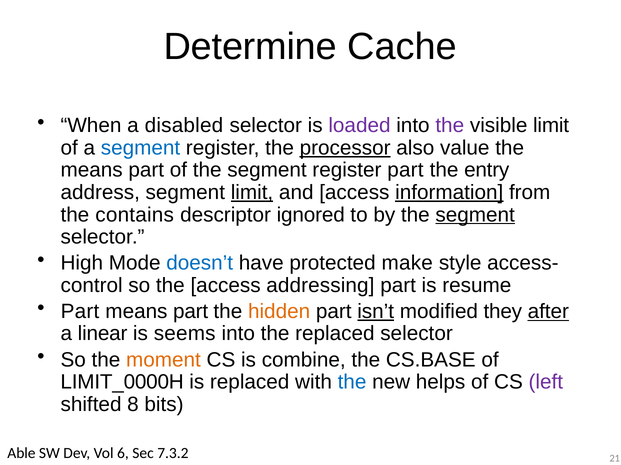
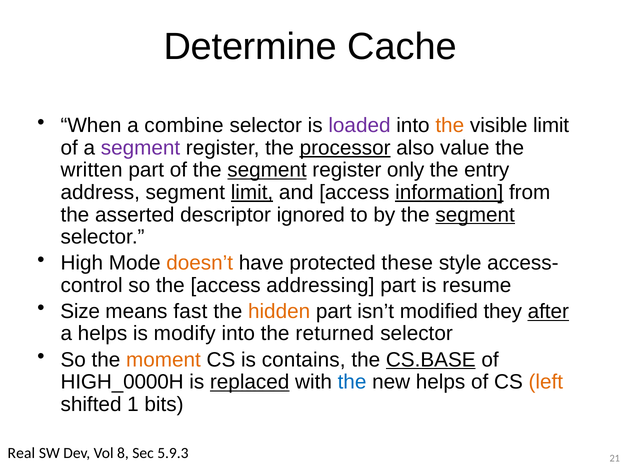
disabled: disabled -> combine
the at (450, 126) colour: purple -> orange
segment at (140, 148) colour: blue -> purple
means at (92, 170): means -> written
segment at (267, 170) underline: none -> present
register part: part -> only
contains: contains -> asserted
doesn’t colour: blue -> orange
make: make -> these
Part at (80, 312): Part -> Size
part at (191, 312): part -> fast
isn’t underline: present -> none
a linear: linear -> helps
seems: seems -> modify
the replaced: replaced -> returned
combine: combine -> contains
CS.BASE underline: none -> present
LIMIT_0000H: LIMIT_0000H -> HIGH_0000H
replaced at (250, 383) underline: none -> present
left colour: purple -> orange
8: 8 -> 1
Able: Able -> Real
6: 6 -> 8
7.3.2: 7.3.2 -> 5.9.3
